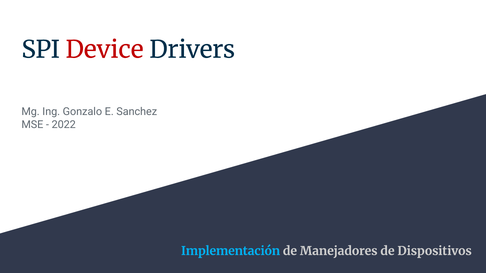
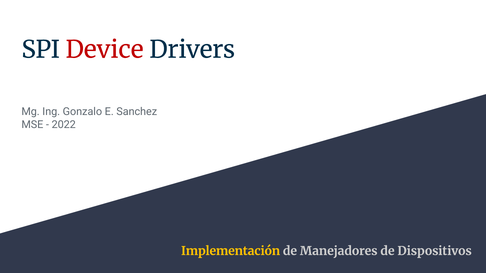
Implementación colour: light blue -> yellow
